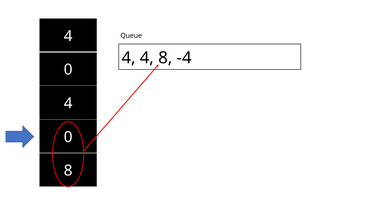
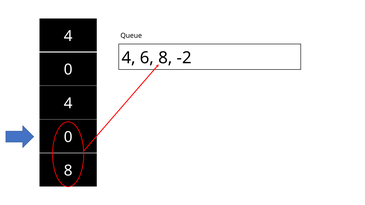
4 4: 4 -> 6
-4: -4 -> -2
